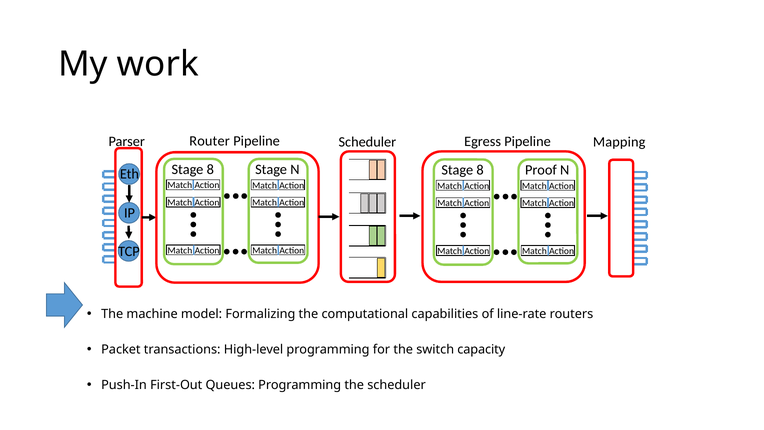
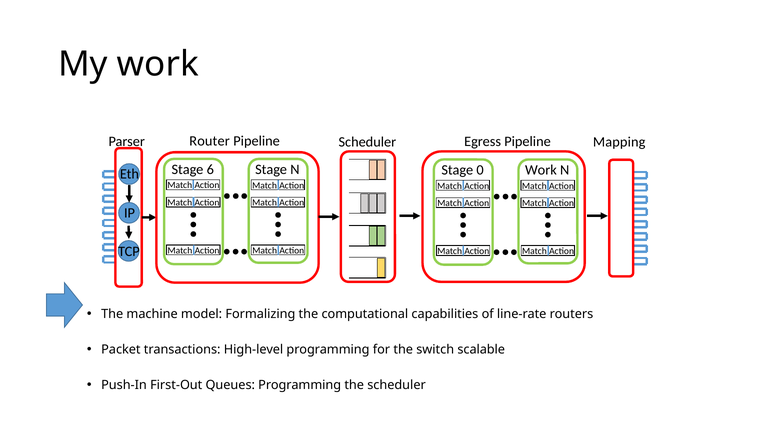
8 at (210, 169): 8 -> 6
8 at (480, 170): 8 -> 0
Proof at (541, 170): Proof -> Work
capacity: capacity -> scalable
